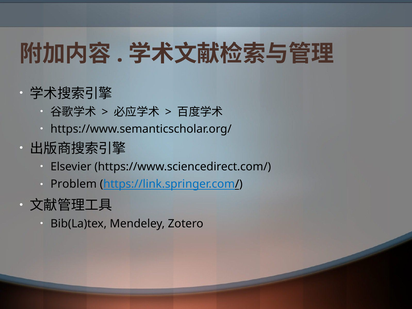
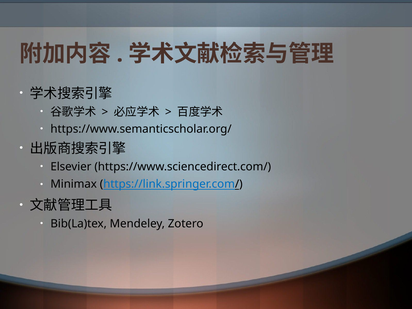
Problem: Problem -> Minimax
